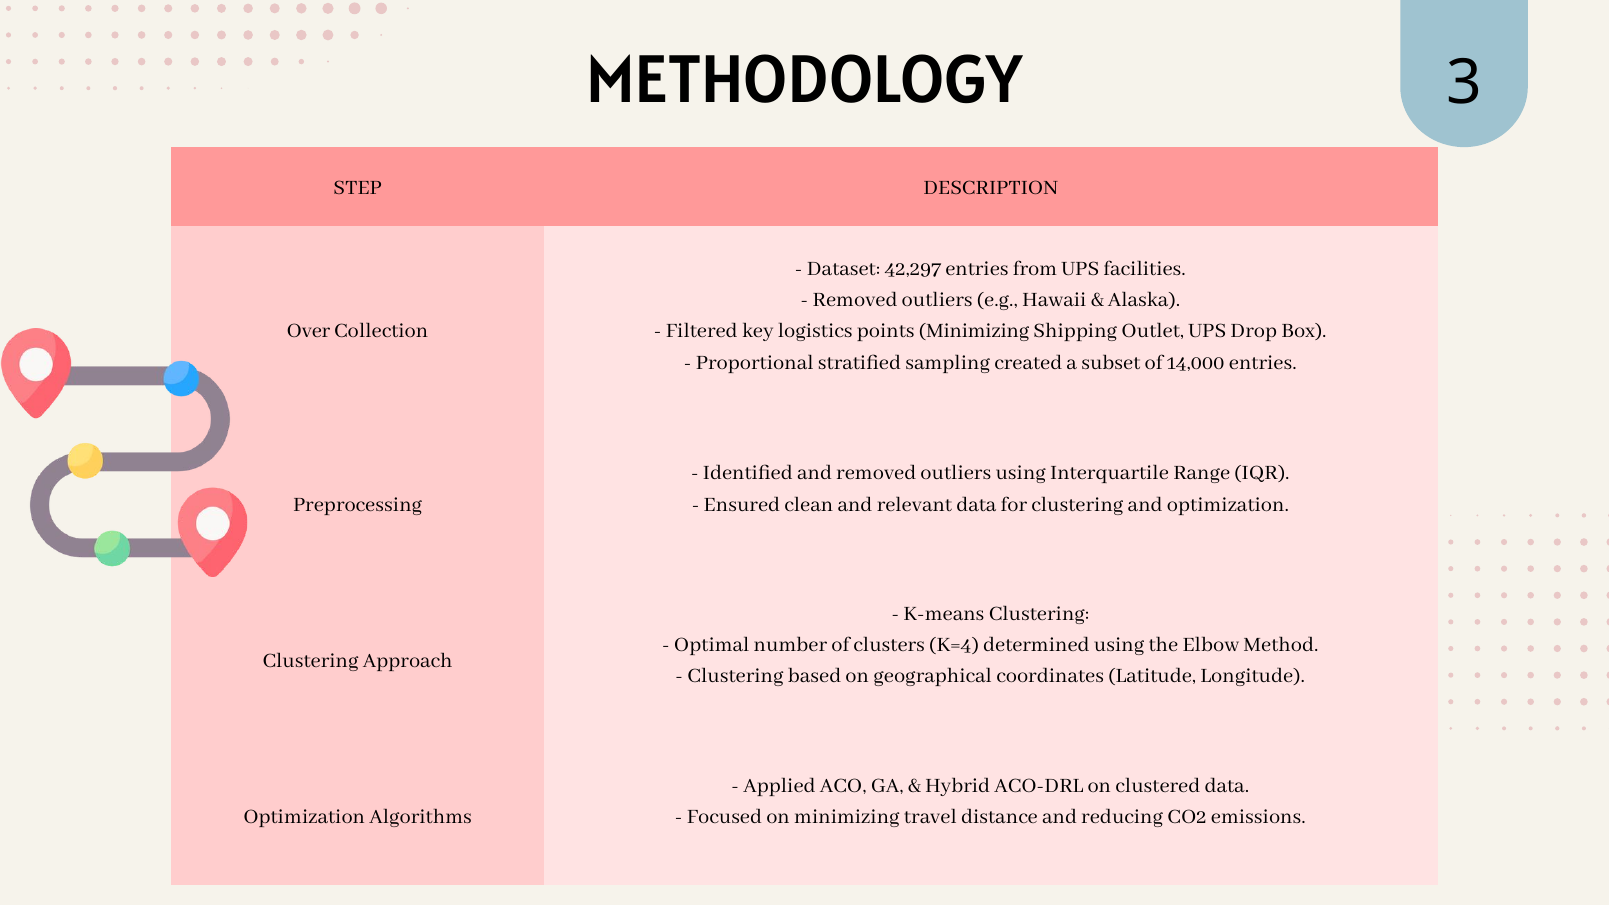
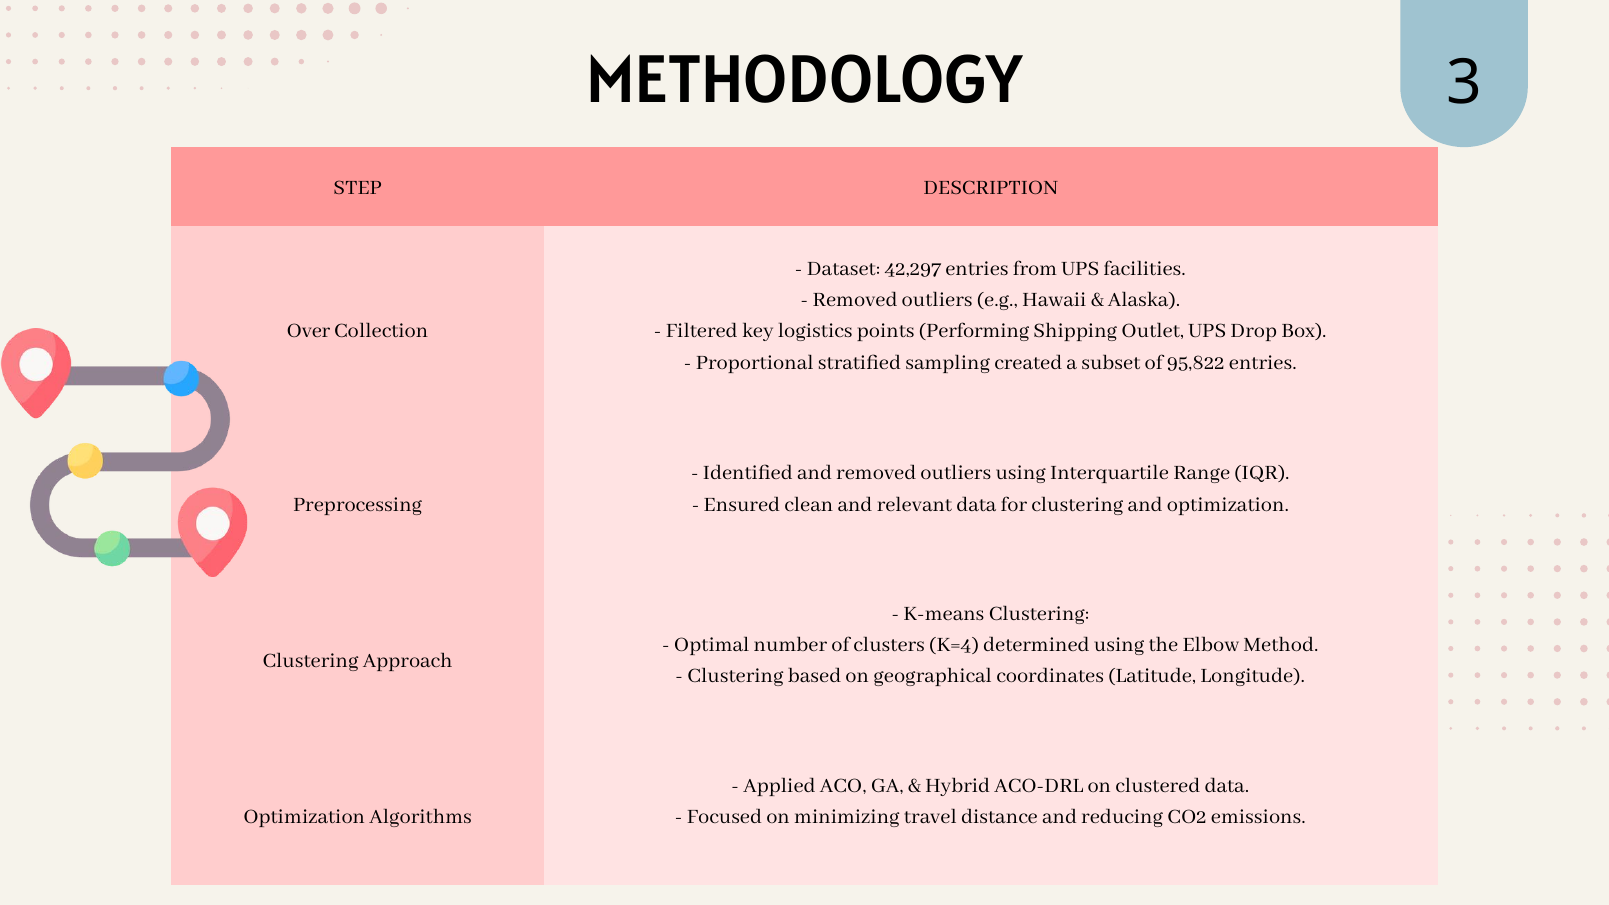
points Minimizing: Minimizing -> Performing
14,000: 14,000 -> 95,822
